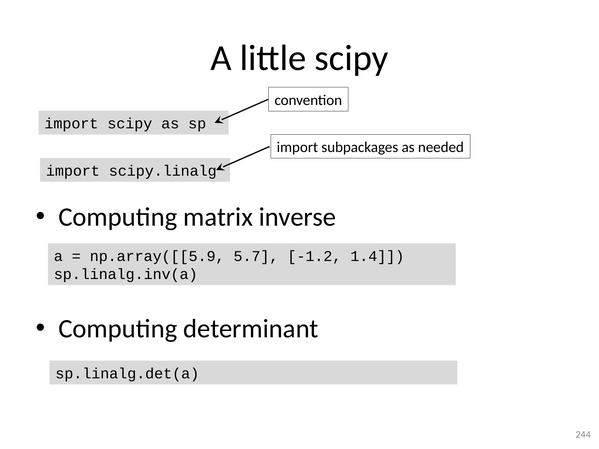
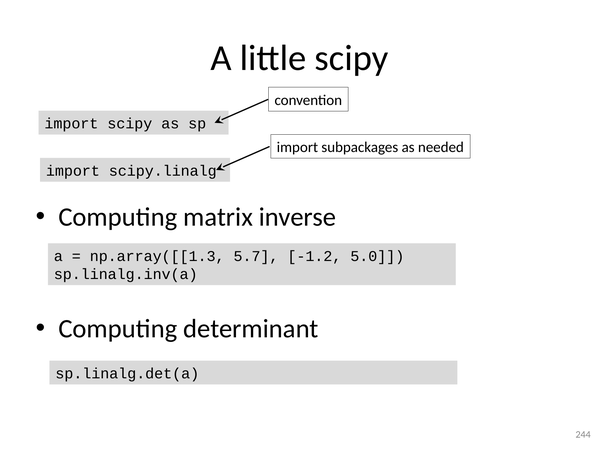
np.array([[5.9: np.array([[5.9 -> np.array([[1.3
1.4: 1.4 -> 5.0
